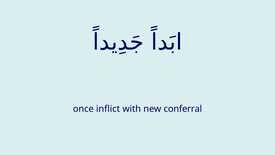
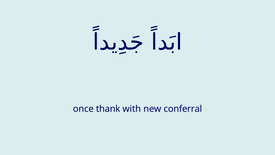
inflict: inflict -> thank
